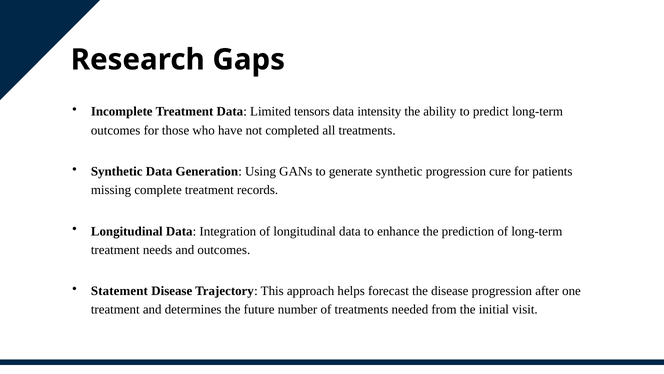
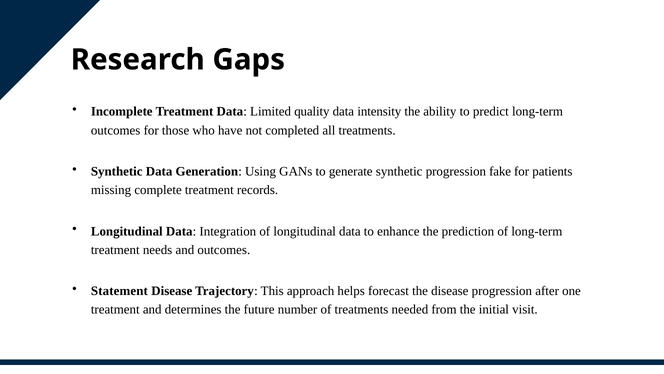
tensors: tensors -> quality
cure: cure -> fake
